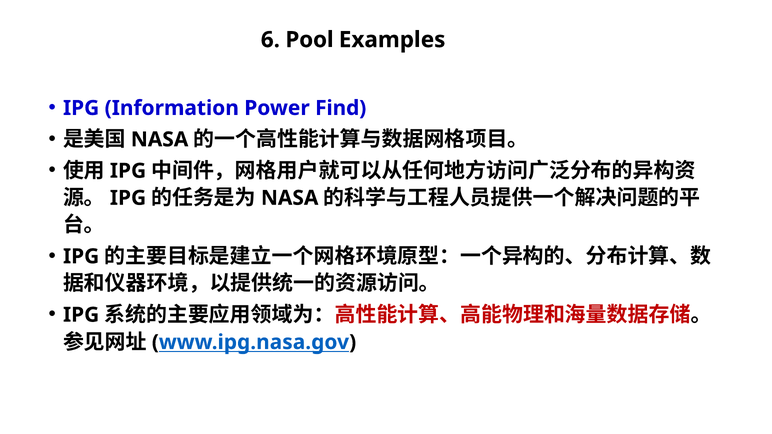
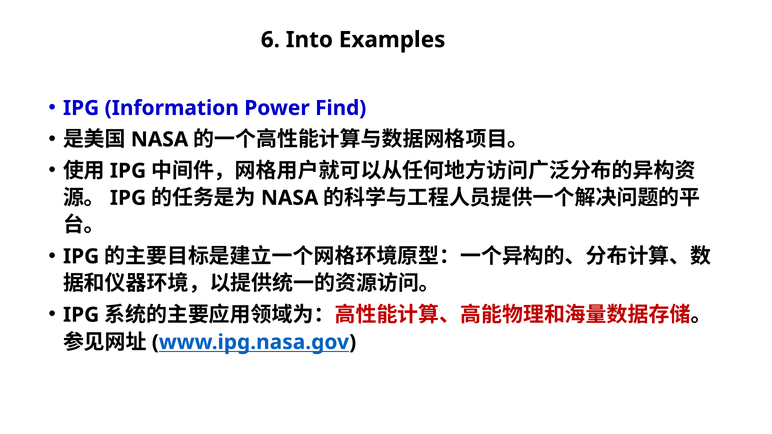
Pool: Pool -> Into
